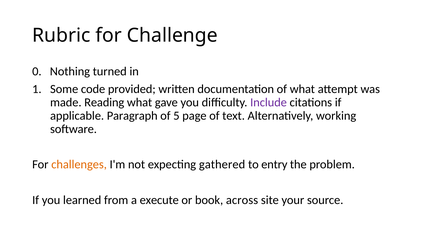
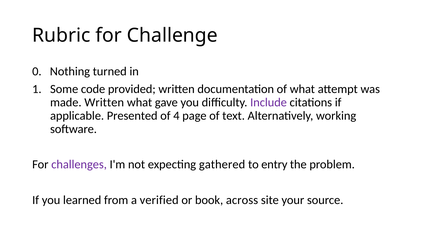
made Reading: Reading -> Written
Paragraph: Paragraph -> Presented
5: 5 -> 4
challenges colour: orange -> purple
execute: execute -> verified
